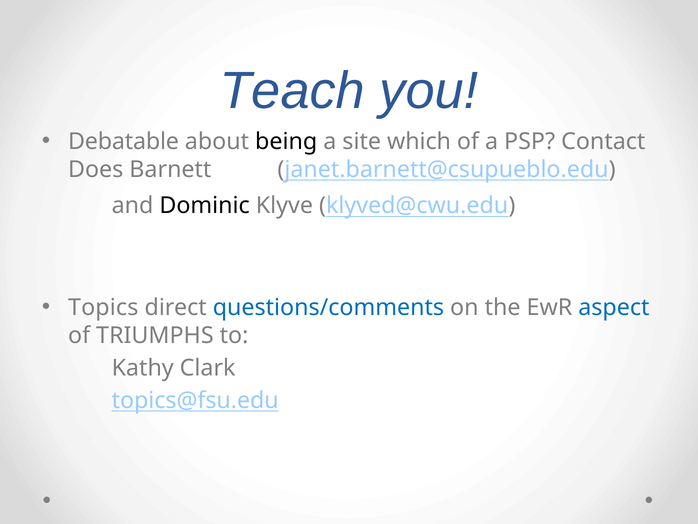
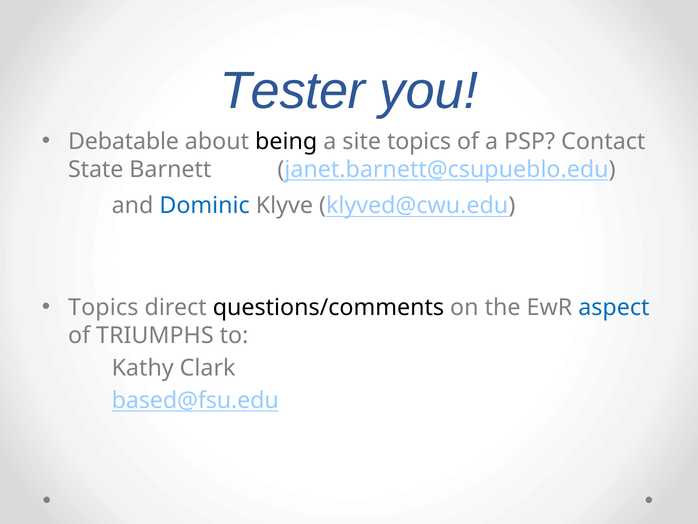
Teach: Teach -> Tester
site which: which -> topics
Does: Does -> State
Dominic colour: black -> blue
questions/comments colour: blue -> black
topics@fsu.edu: topics@fsu.edu -> based@fsu.edu
